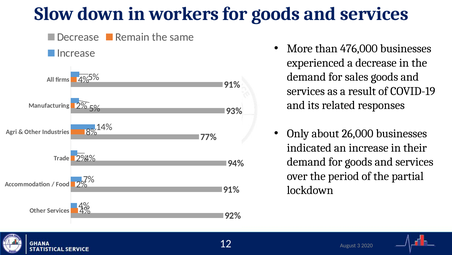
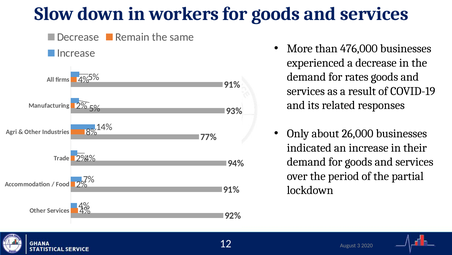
sales: sales -> rates
